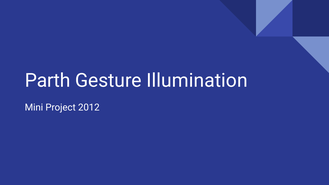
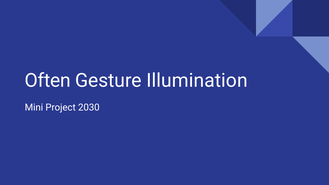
Parth: Parth -> Often
2012: 2012 -> 2030
